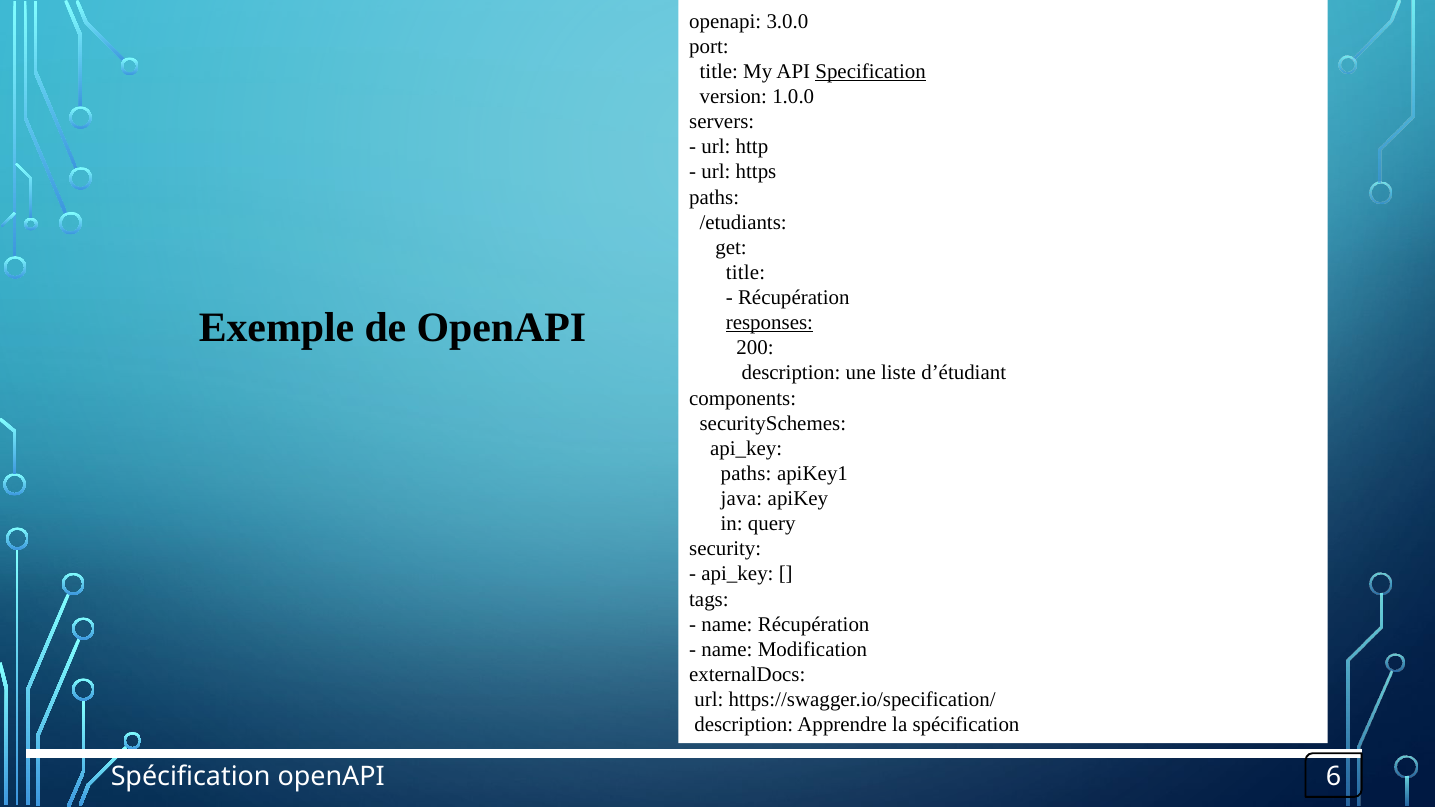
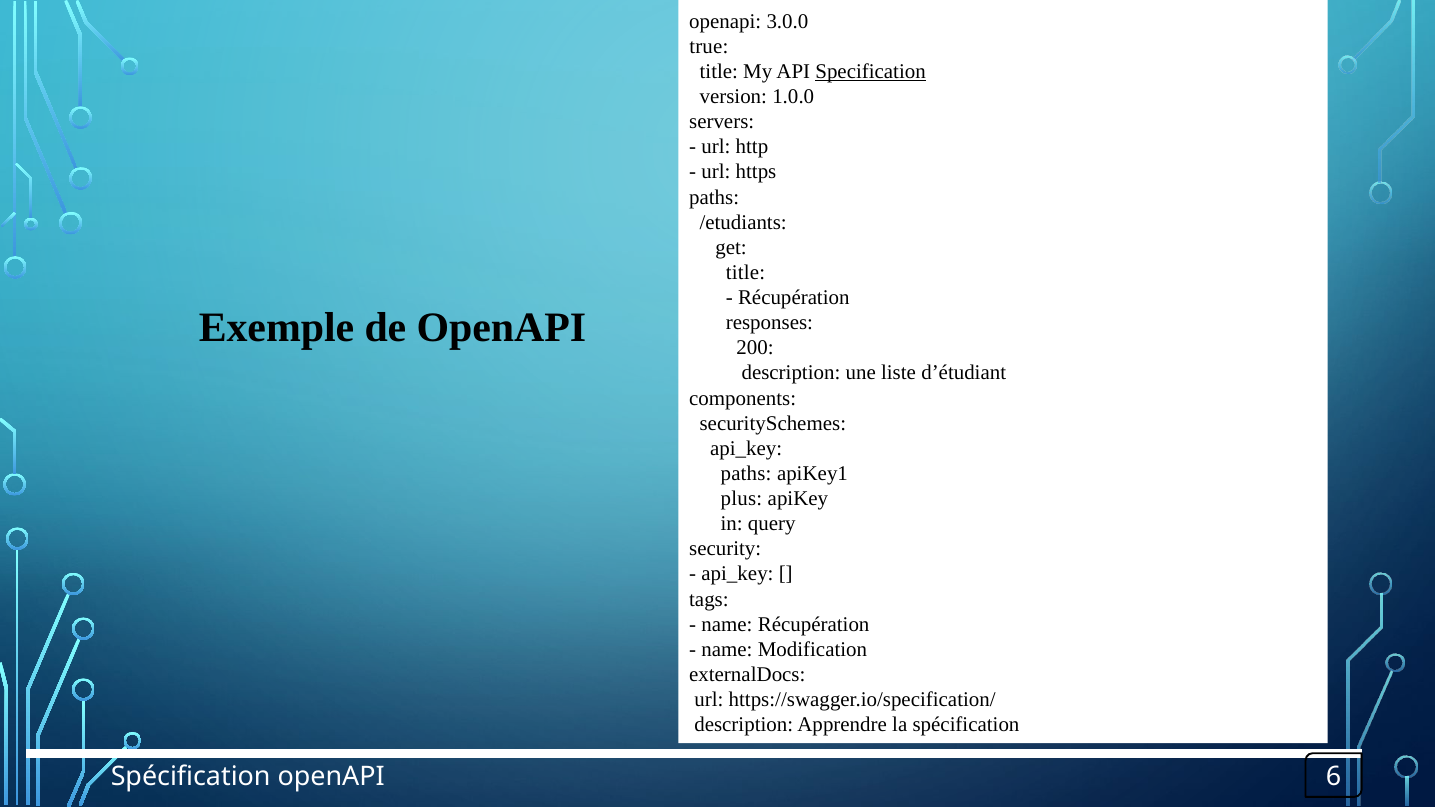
port: port -> true
responses underline: present -> none
java: java -> plus
